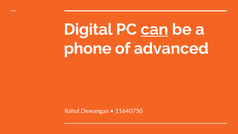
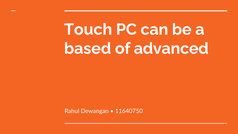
Digital: Digital -> Touch
can underline: present -> none
phone: phone -> based
